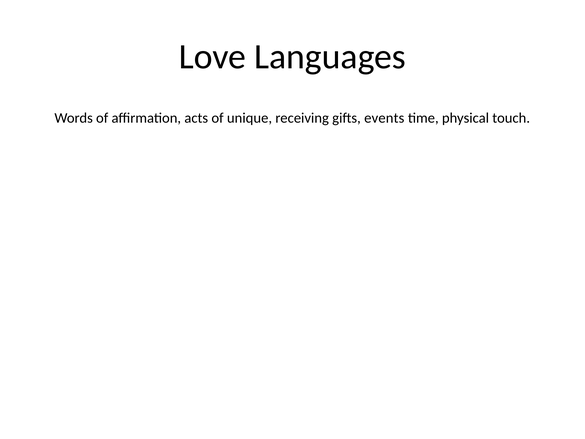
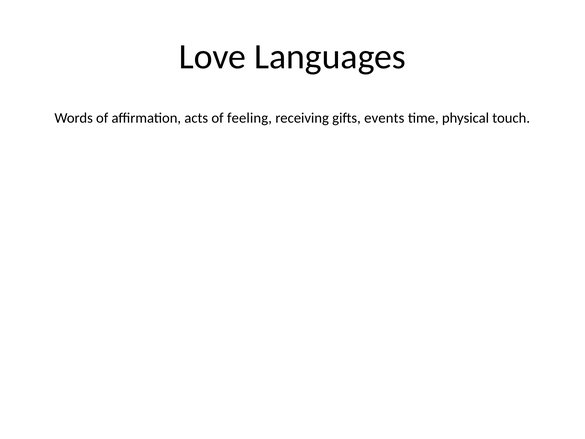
unique: unique -> feeling
